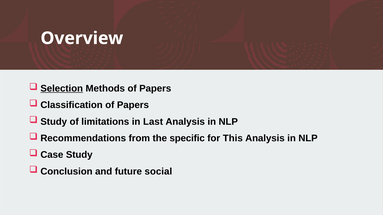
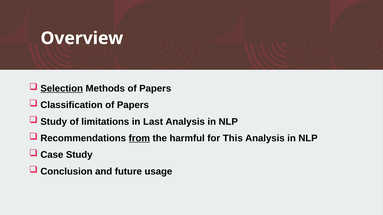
from underline: none -> present
specific: specific -> harmful
social: social -> usage
